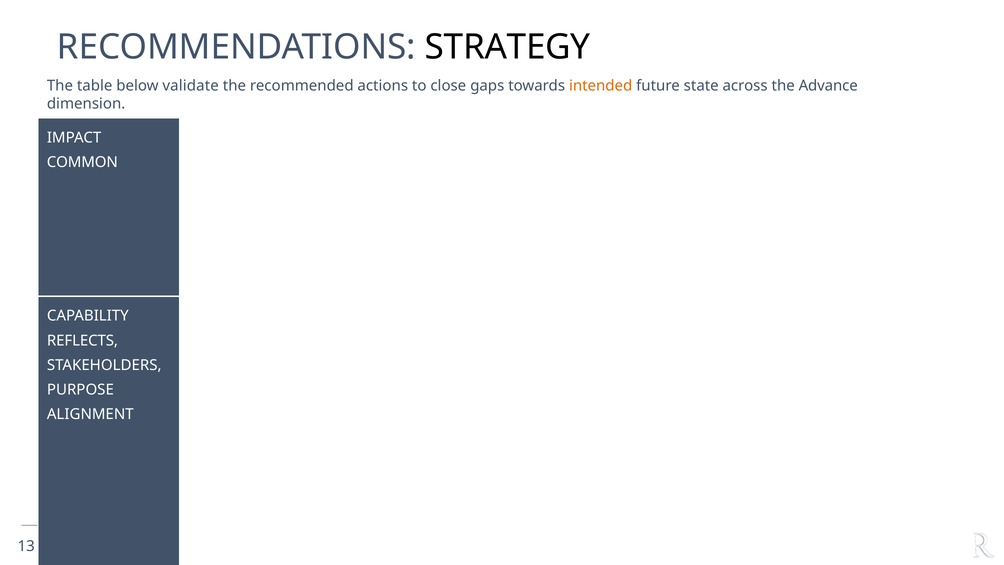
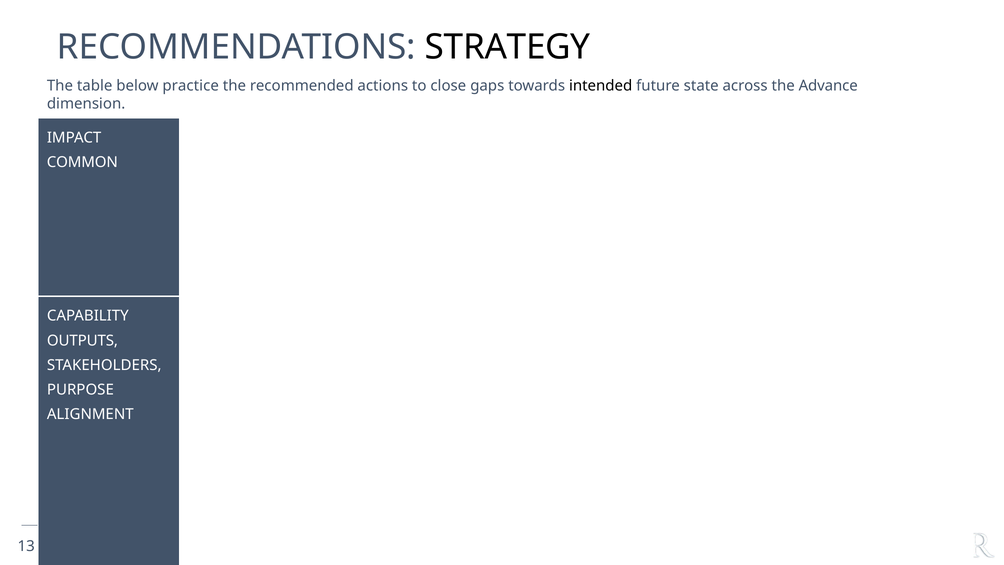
validate: validate -> practice
intended colour: orange -> black
REFLECTS: REFLECTS -> OUTPUTS
